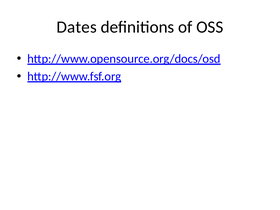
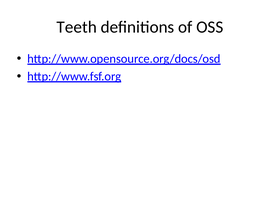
Dates: Dates -> Teeth
